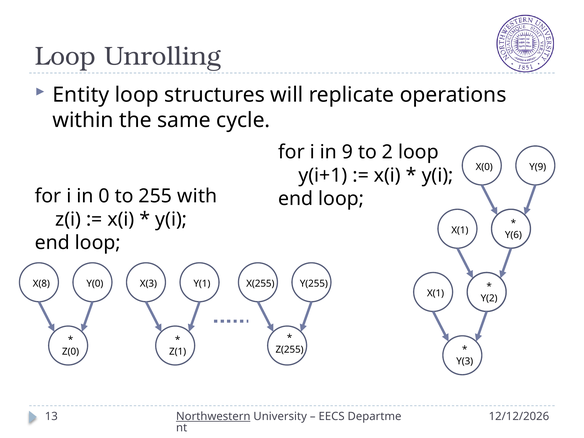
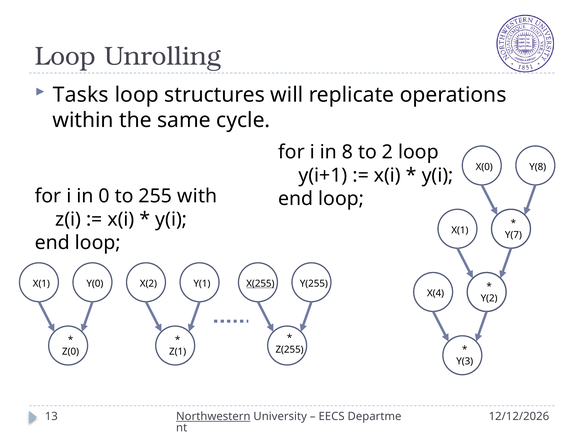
Entity: Entity -> Tasks
9: 9 -> 8
Y(9: Y(9 -> Y(8
Y(6: Y(6 -> Y(7
X(8 at (41, 284): X(8 -> X(1
X(3: X(3 -> X(2
X(255 underline: none -> present
X(1 at (436, 293): X(1 -> X(4
